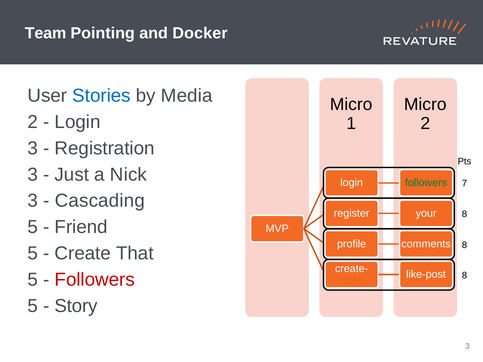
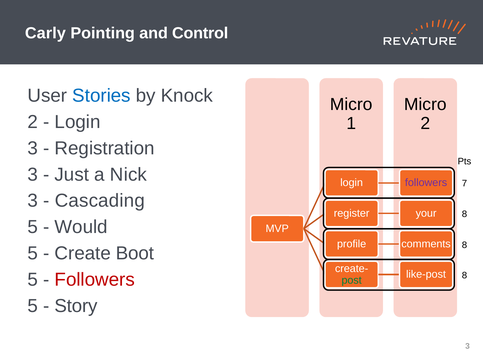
Team: Team -> Carly
Docker: Docker -> Control
Media: Media -> Knock
followers at (426, 183) colour: green -> purple
Friend: Friend -> Would
That: That -> Boot
post colour: orange -> green
